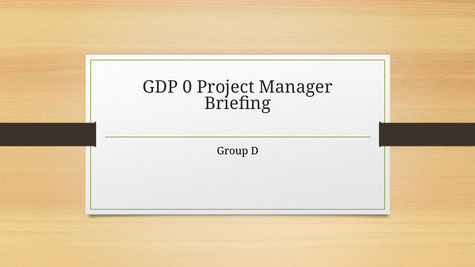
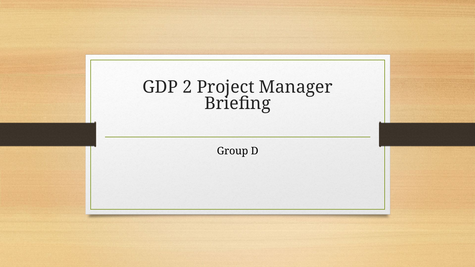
0: 0 -> 2
